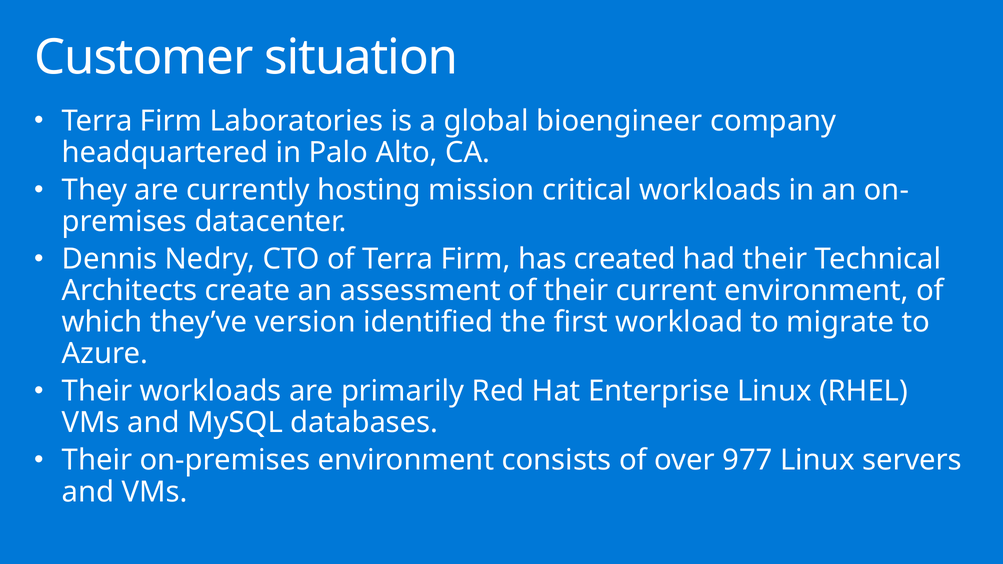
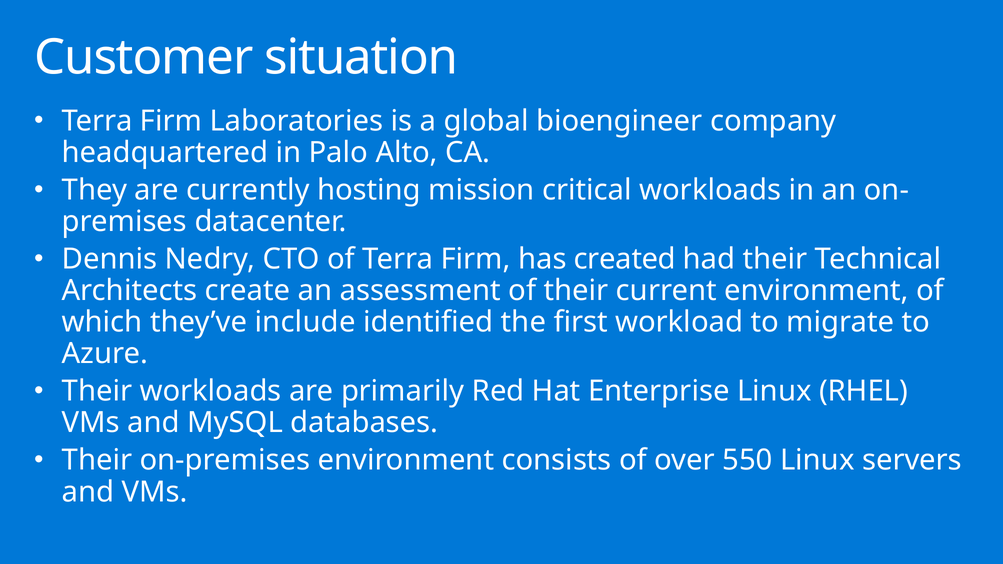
version: version -> include
977: 977 -> 550
